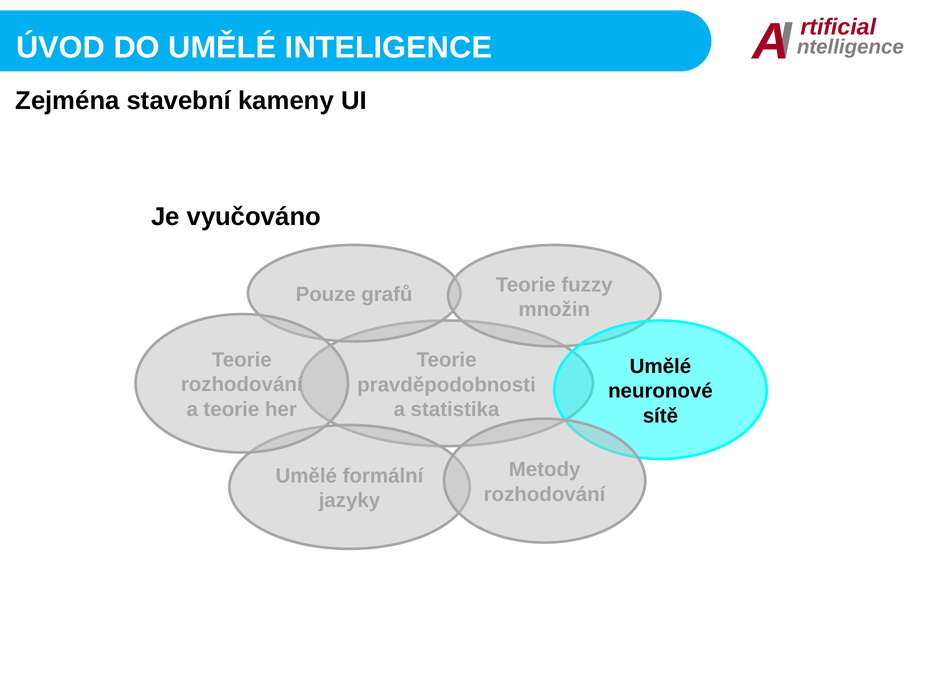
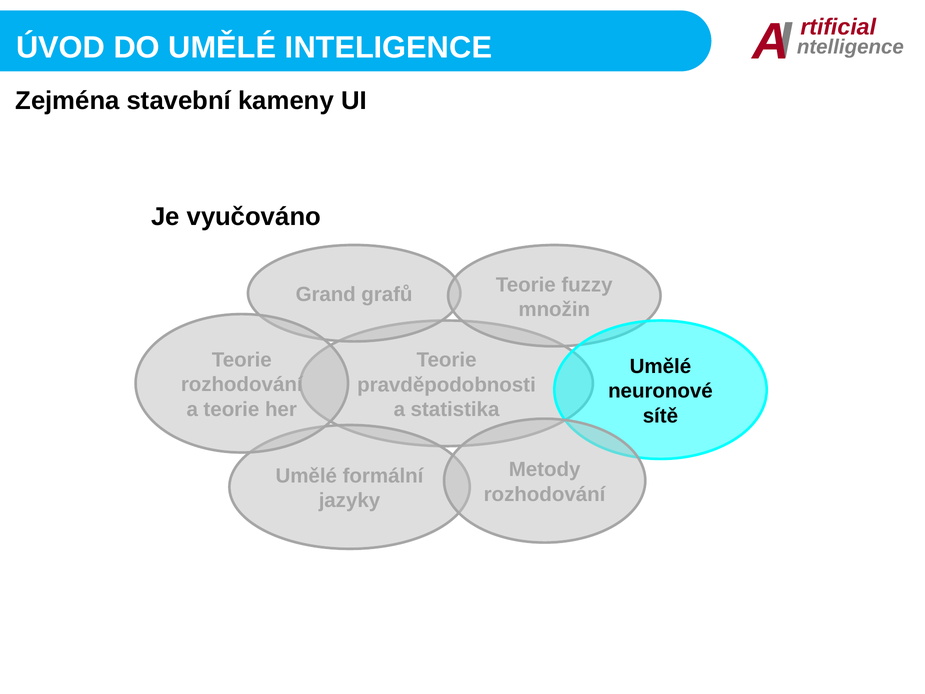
Pouze: Pouze -> Grand
